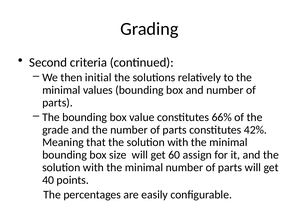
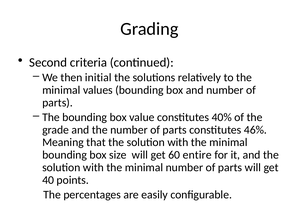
66%: 66% -> 40%
42%: 42% -> 46%
assign: assign -> entire
